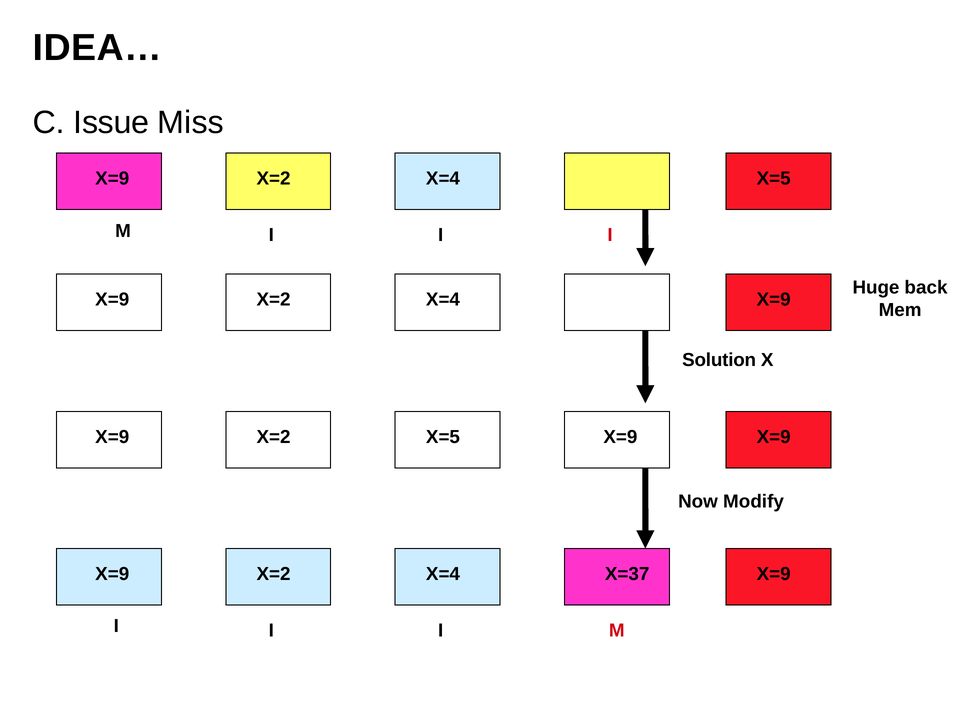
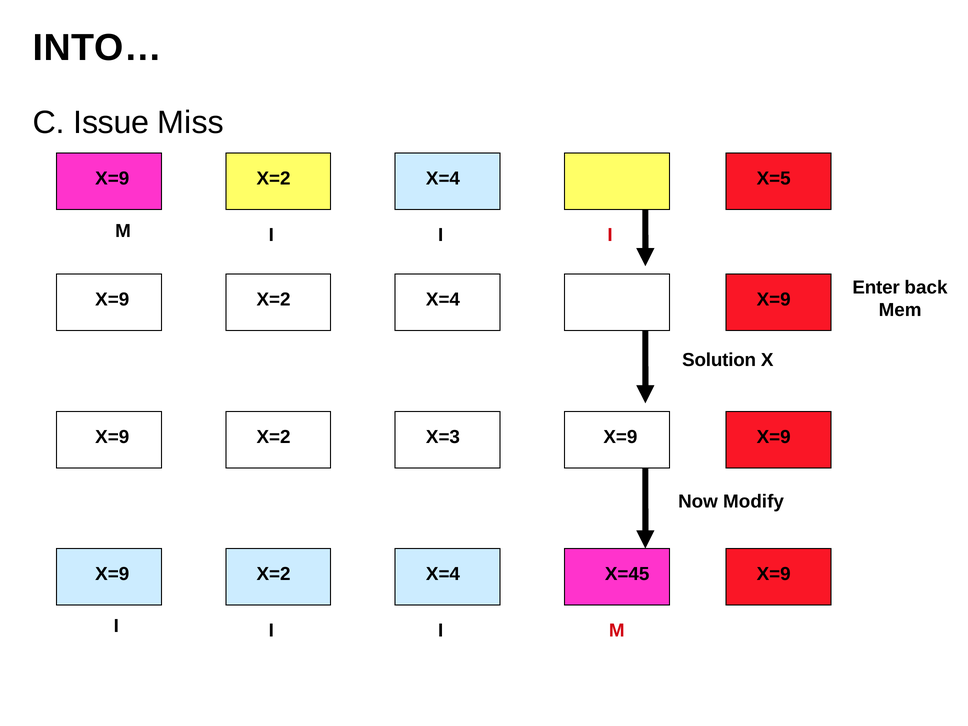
IDEA…: IDEA… -> INTO…
Huge: Huge -> Enter
X=9 X=5: X=5 -> X=3
X=37: X=37 -> X=45
